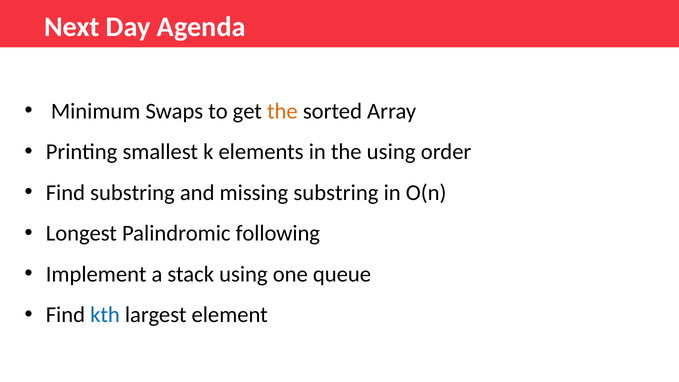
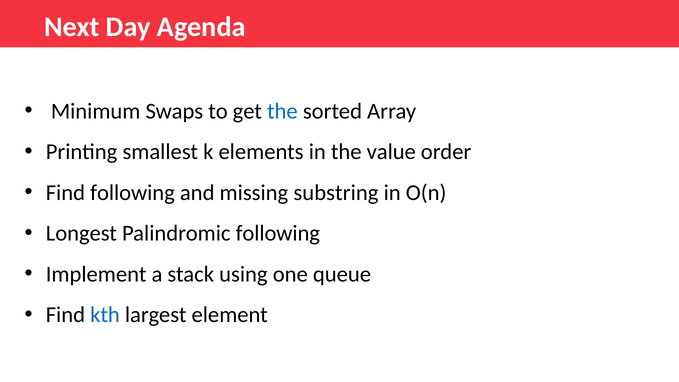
the at (282, 111) colour: orange -> blue
the using: using -> value
Find substring: substring -> following
